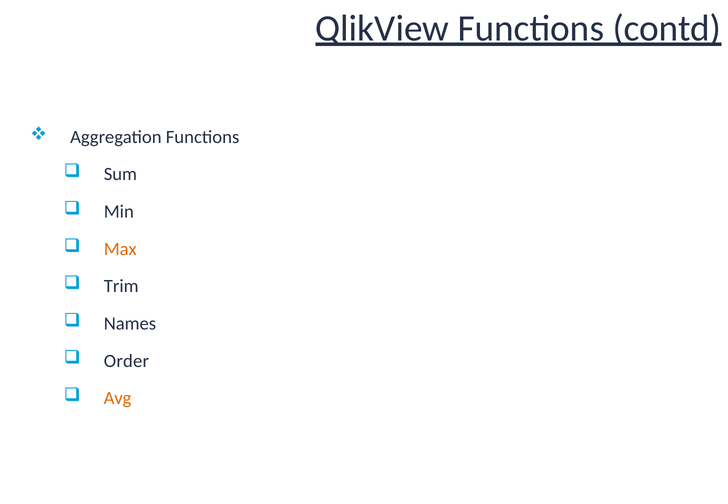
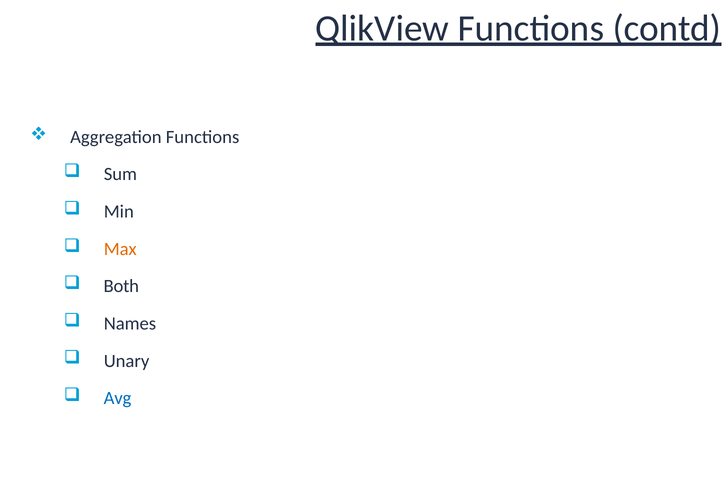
Trim: Trim -> Both
Order: Order -> Unary
Avg colour: orange -> blue
